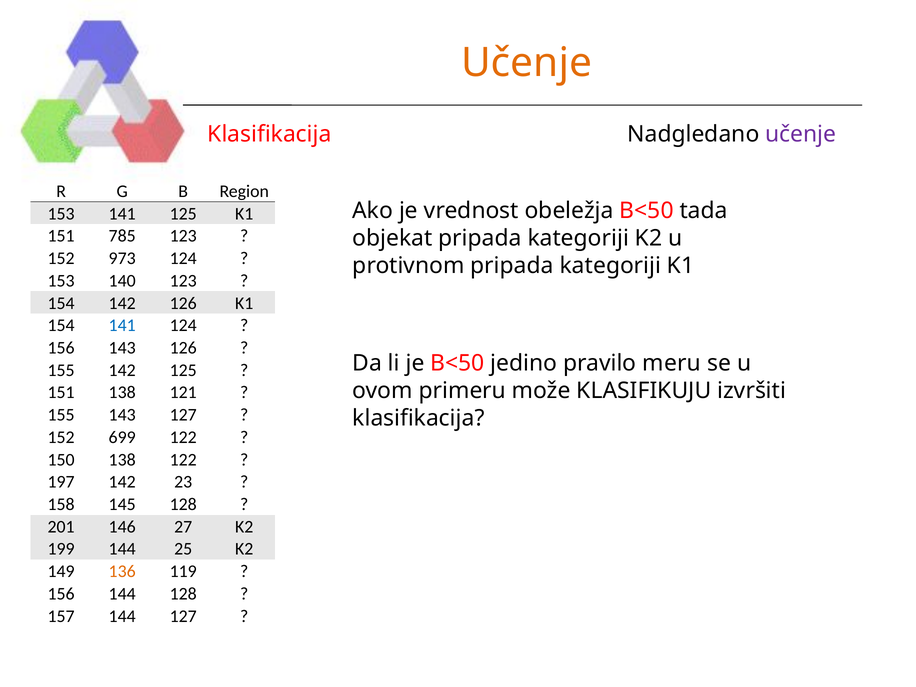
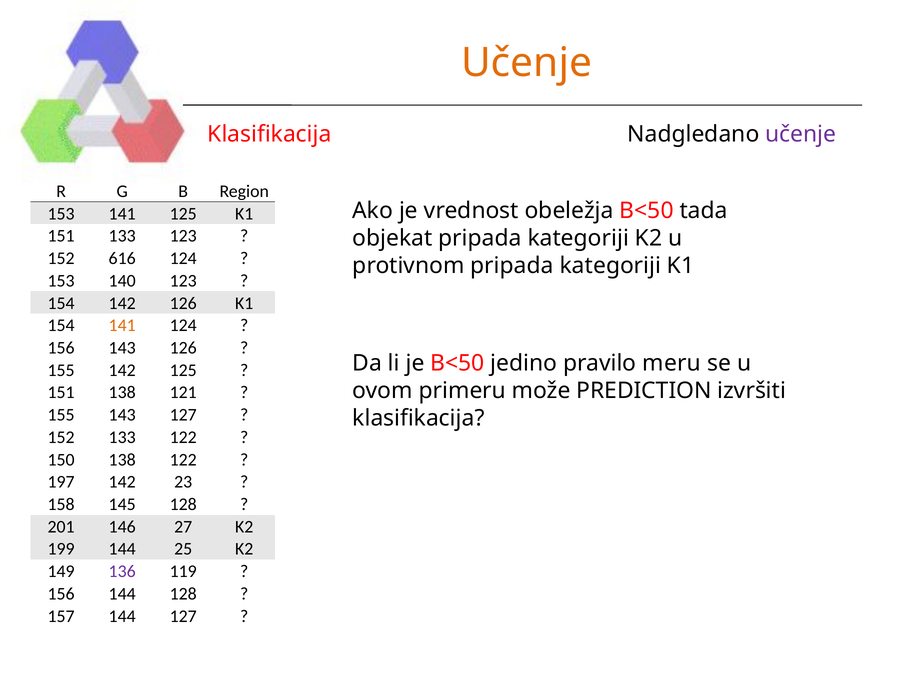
151 785: 785 -> 133
973: 973 -> 616
141 at (122, 326) colour: blue -> orange
KLASIFIKUJU: KLASIFIKUJU -> PREDICTION
152 699: 699 -> 133
136 colour: orange -> purple
